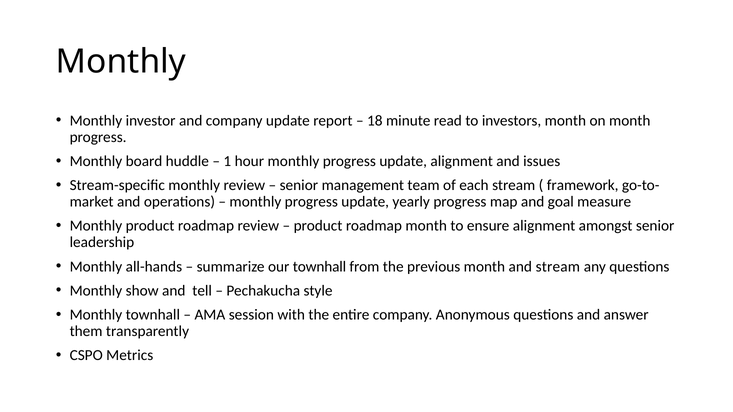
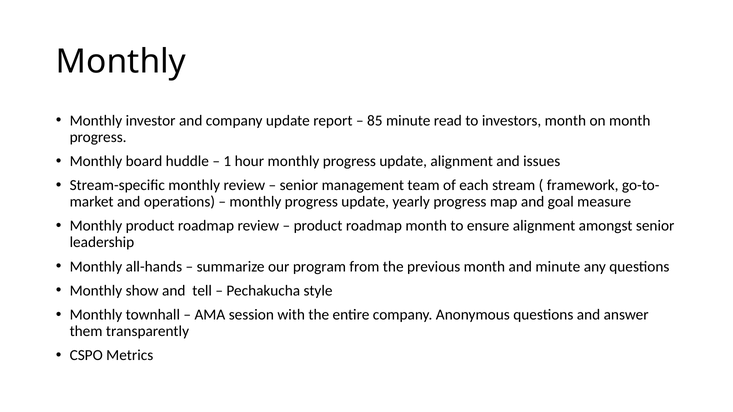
18: 18 -> 85
our townhall: townhall -> program
and stream: stream -> minute
